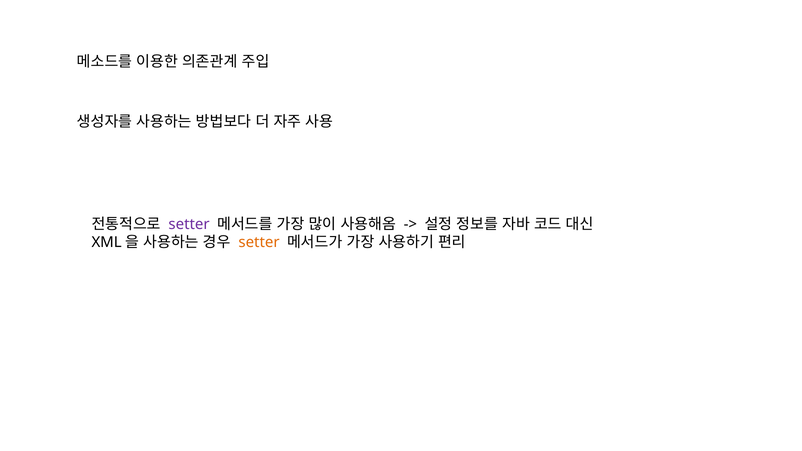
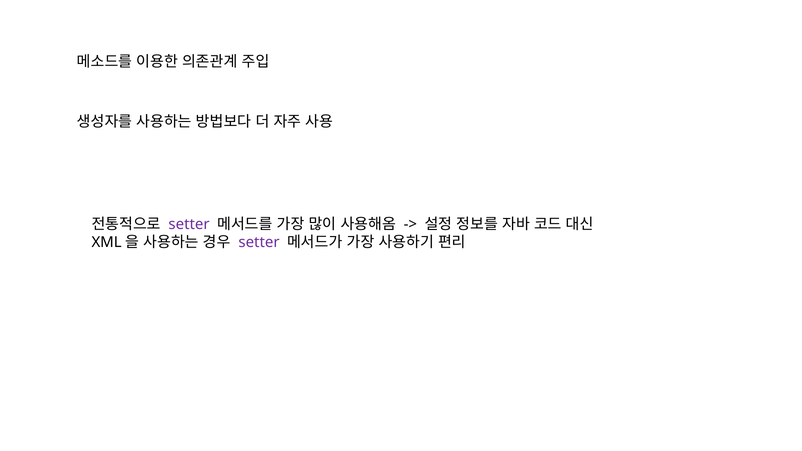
setter at (259, 242) colour: orange -> purple
